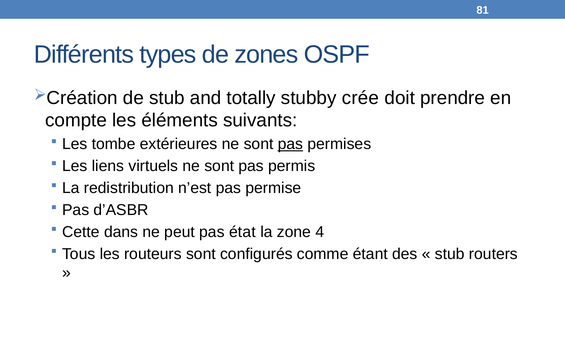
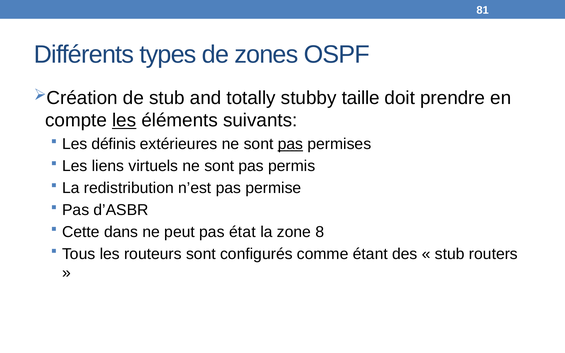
crée: crée -> taille
les at (124, 120) underline: none -> present
tombe: tombe -> définis
4: 4 -> 8
